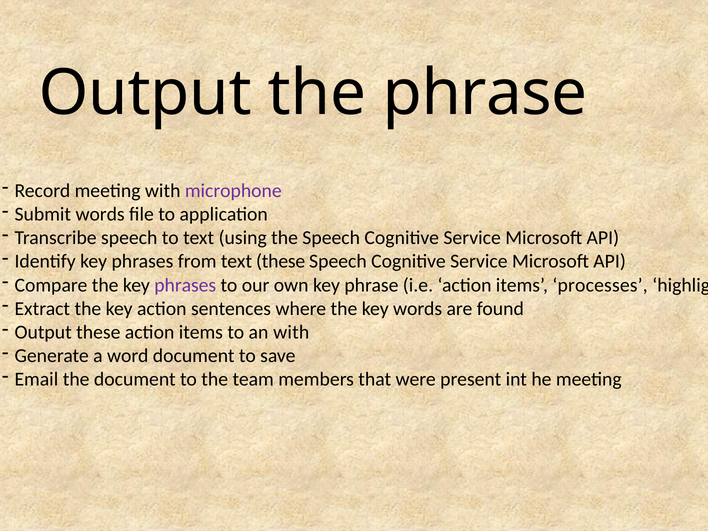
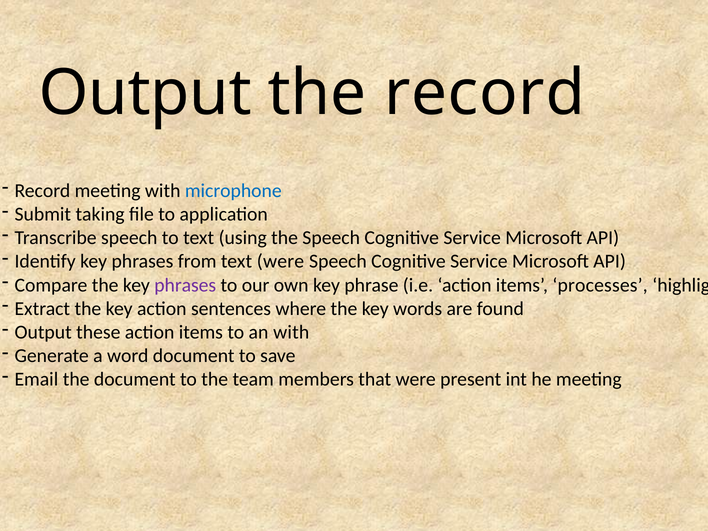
the phrase: phrase -> record
microphone colour: purple -> blue
Submit words: words -> taking
text these: these -> were
